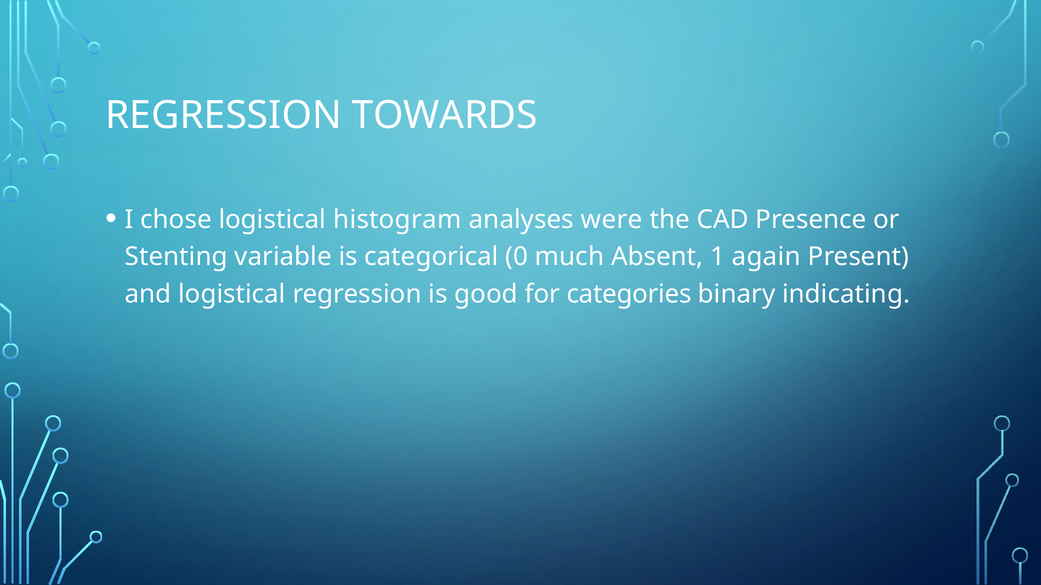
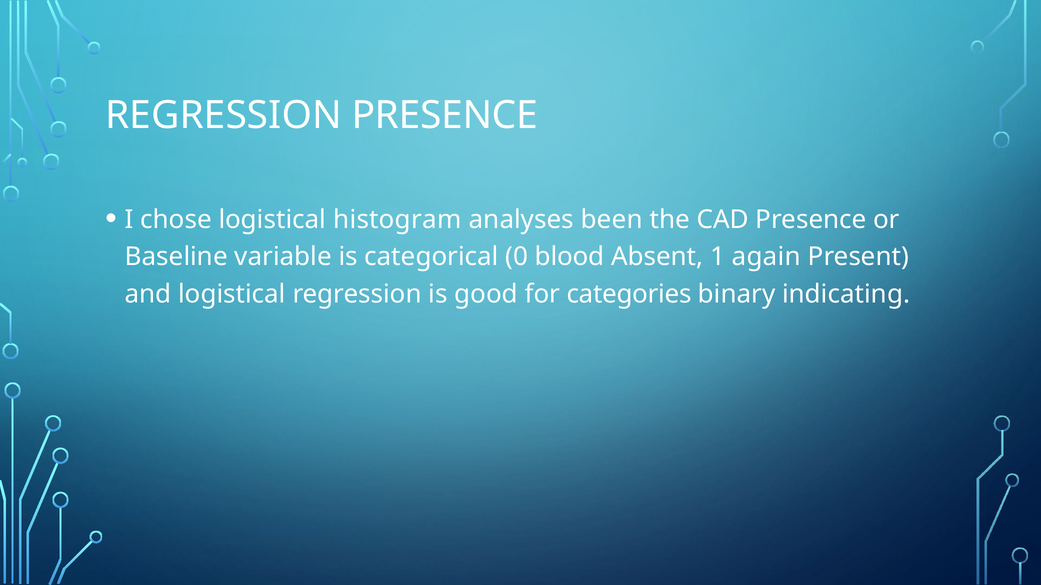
REGRESSION TOWARDS: TOWARDS -> PRESENCE
were: were -> been
Stenting: Stenting -> Baseline
much: much -> blood
